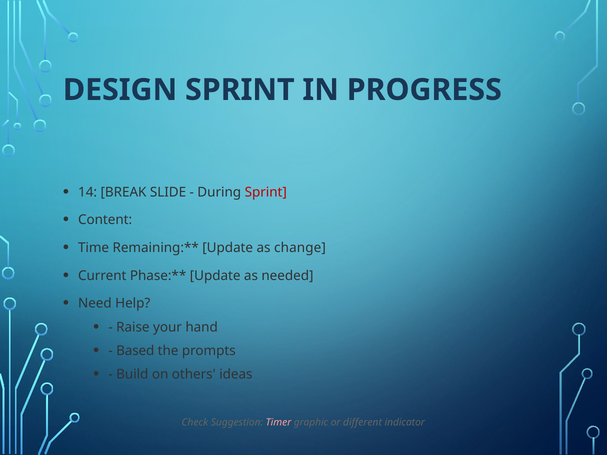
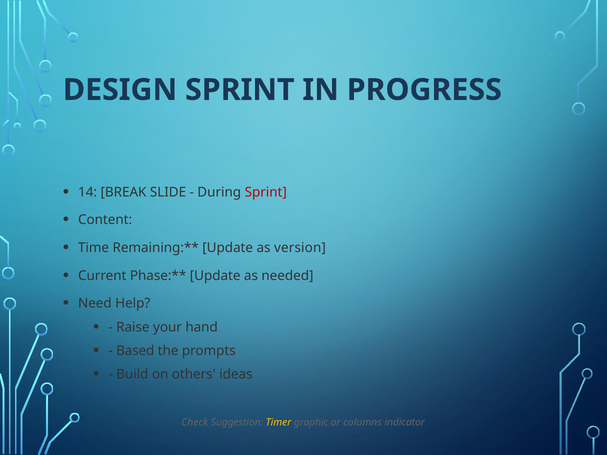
change: change -> version
Timer colour: pink -> yellow
different: different -> columns
